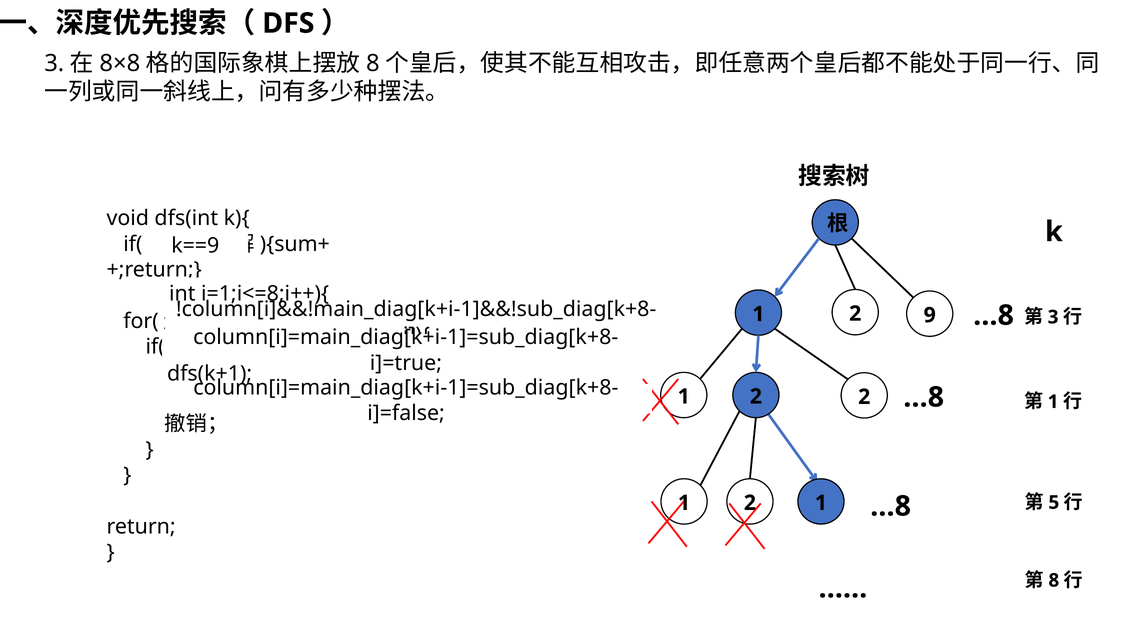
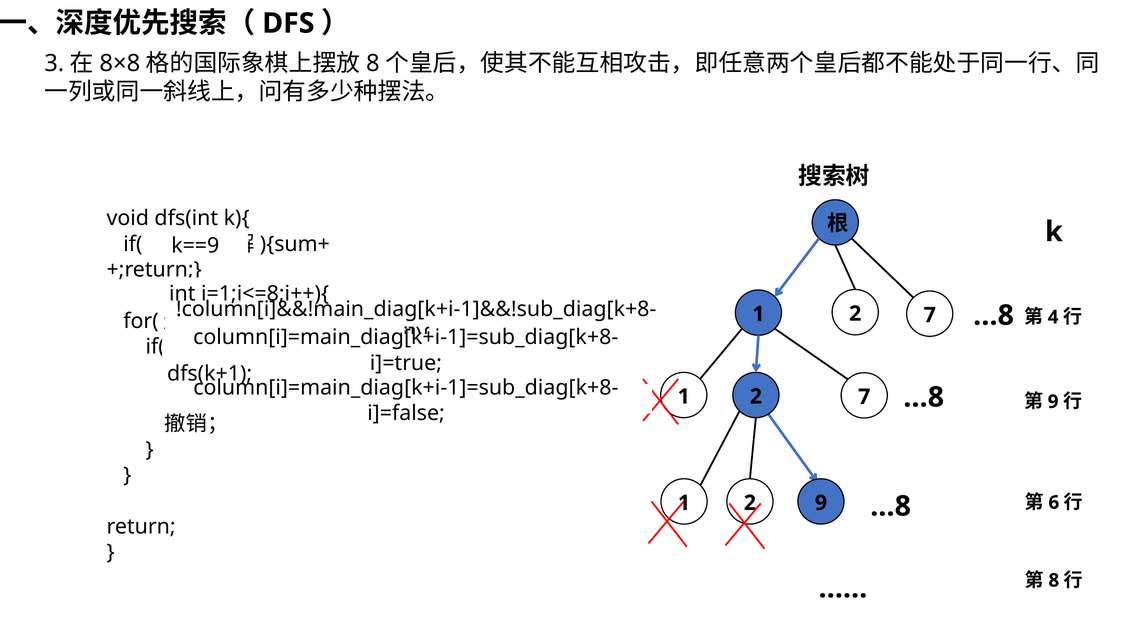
3 at (1053, 317): 3 -> 4
9 at (930, 315): 9 -> 7
2 at (864, 397): 2 -> 7
1 at (1053, 402): 1 -> 9
5: 5 -> 6
2 1: 1 -> 9
